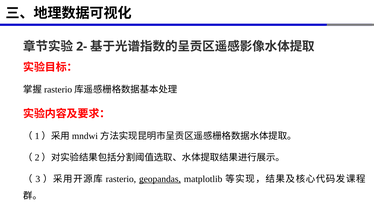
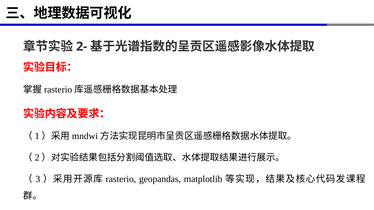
geopandas underline: present -> none
